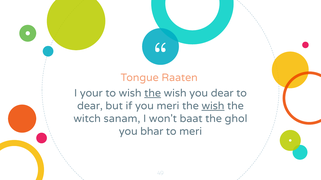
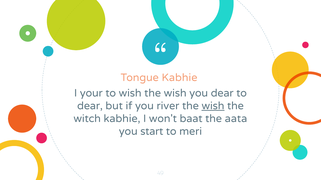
Tongue Raaten: Raaten -> Kabhie
the at (153, 93) underline: present -> none
you meri: meri -> river
witch sanam: sanam -> kabhie
ghol: ghol -> aata
bhar: bhar -> start
